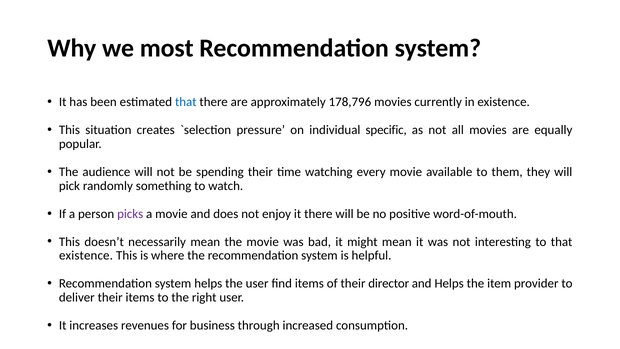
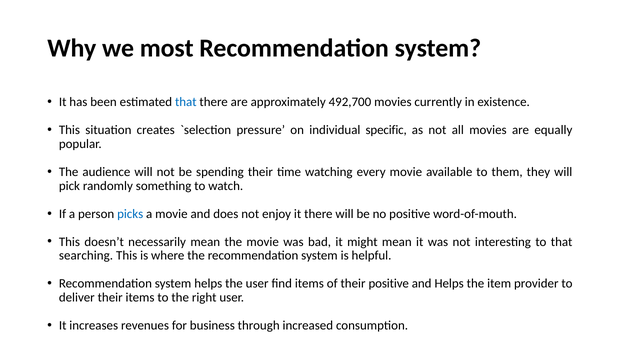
178,796: 178,796 -> 492,700
picks colour: purple -> blue
existence at (86, 256): existence -> searching
their director: director -> positive
